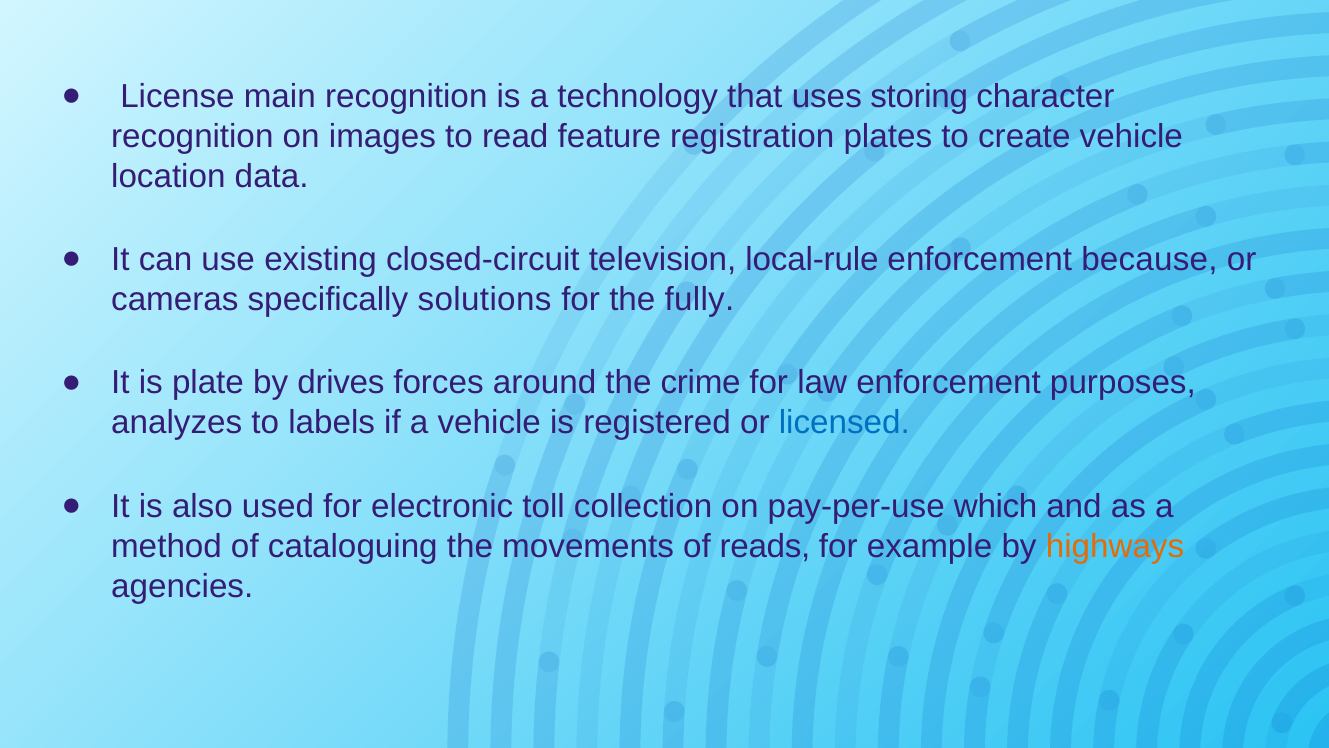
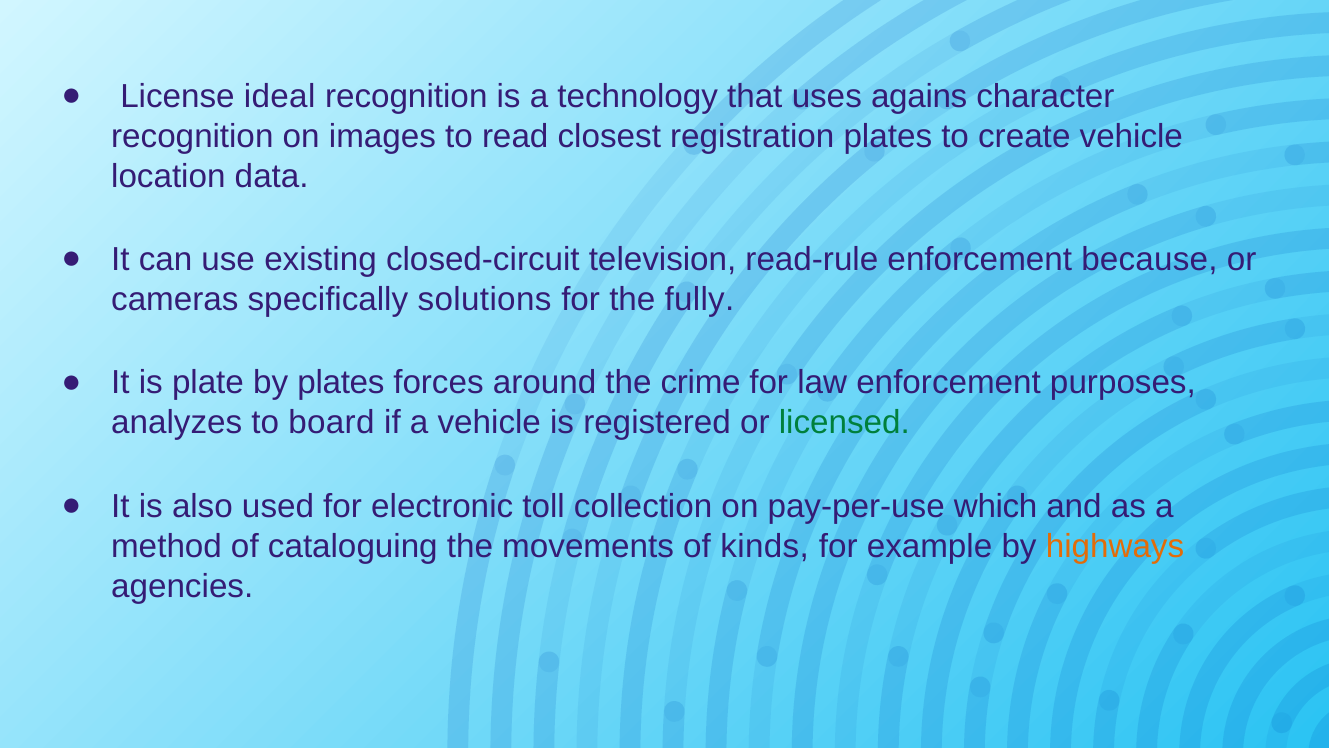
main: main -> ideal
storing: storing -> agains
feature: feature -> closest
local-rule: local-rule -> read-rule
by drives: drives -> plates
labels: labels -> board
licensed colour: blue -> green
reads: reads -> kinds
